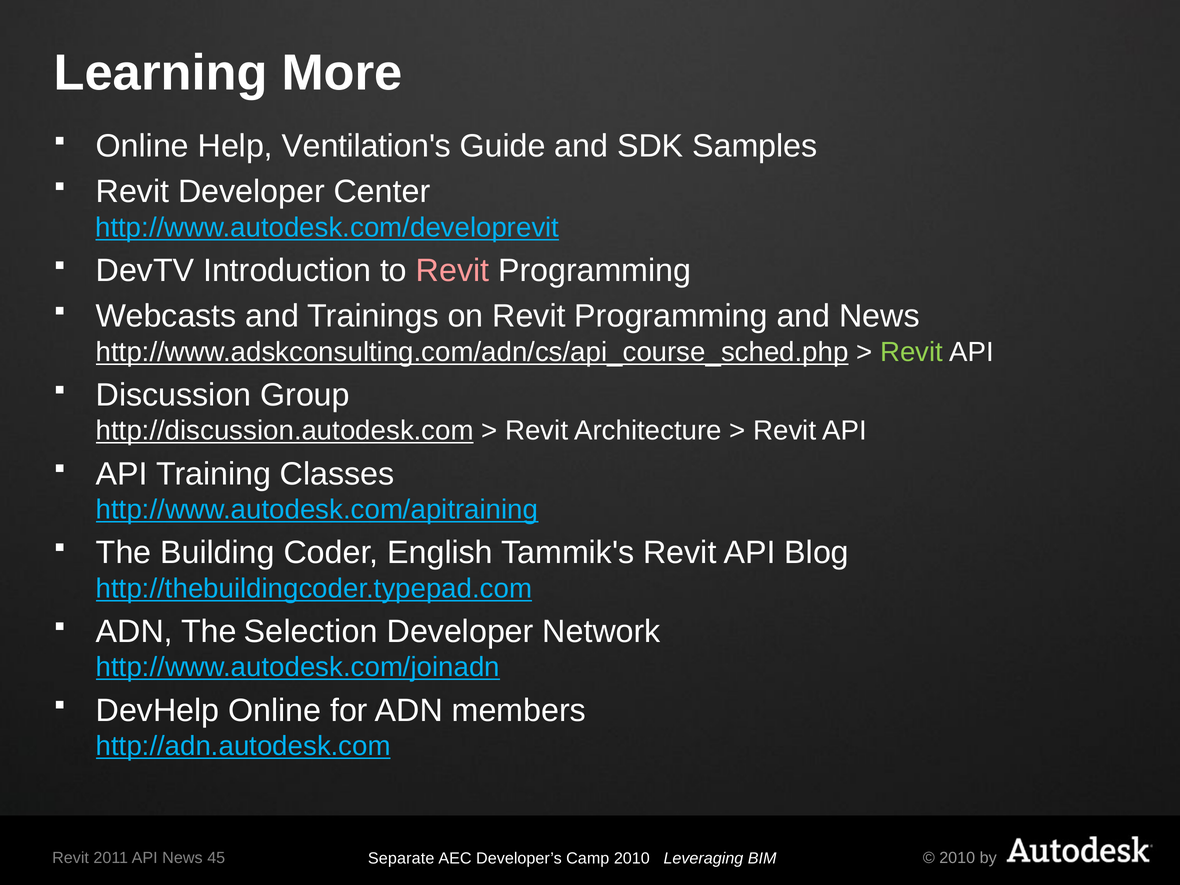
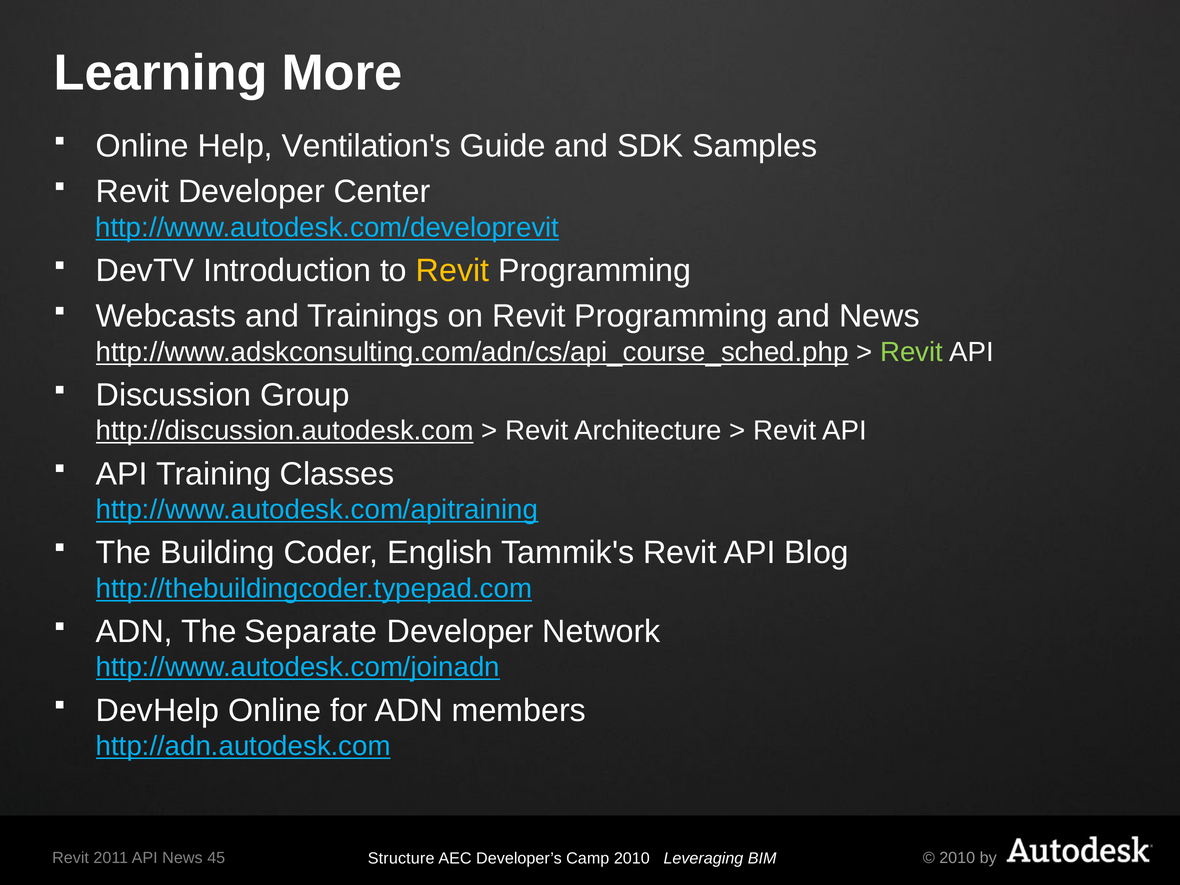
Revit at (453, 271) colour: pink -> yellow
Selection: Selection -> Separate
Separate: Separate -> Structure
